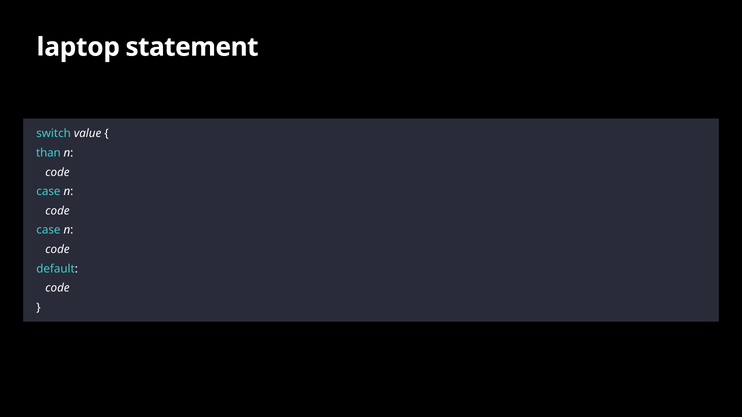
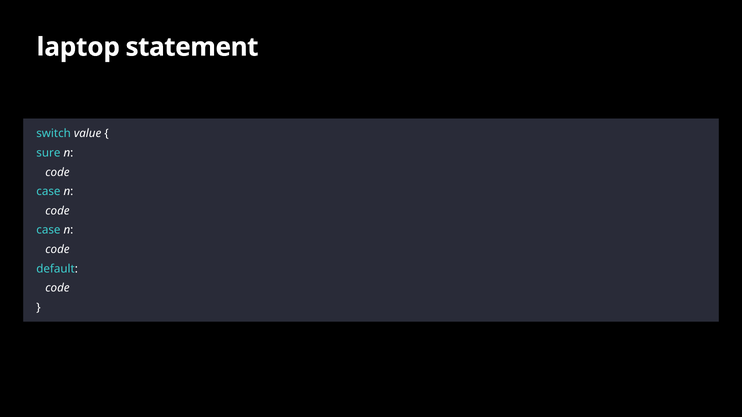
than: than -> sure
